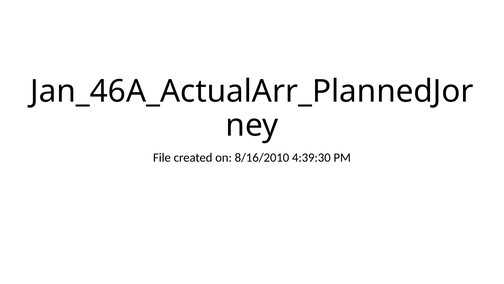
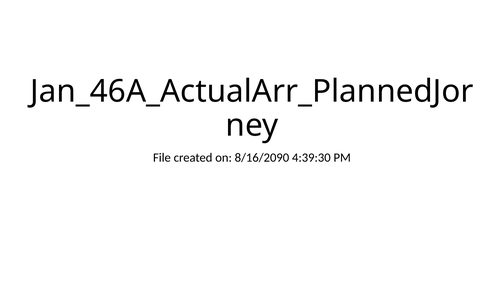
8/16/2010: 8/16/2010 -> 8/16/2090
